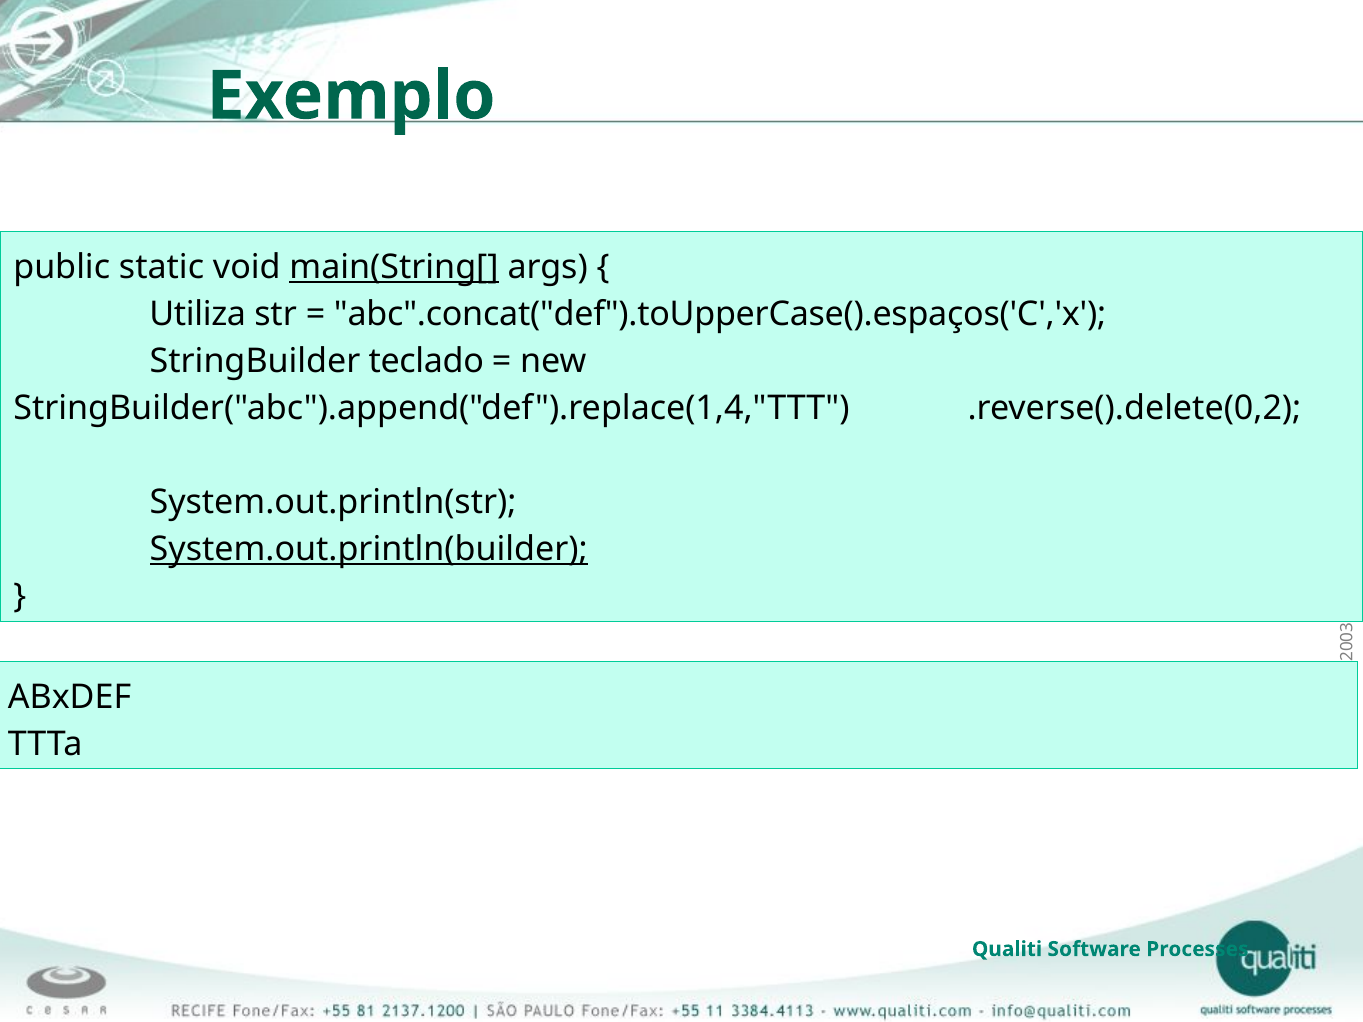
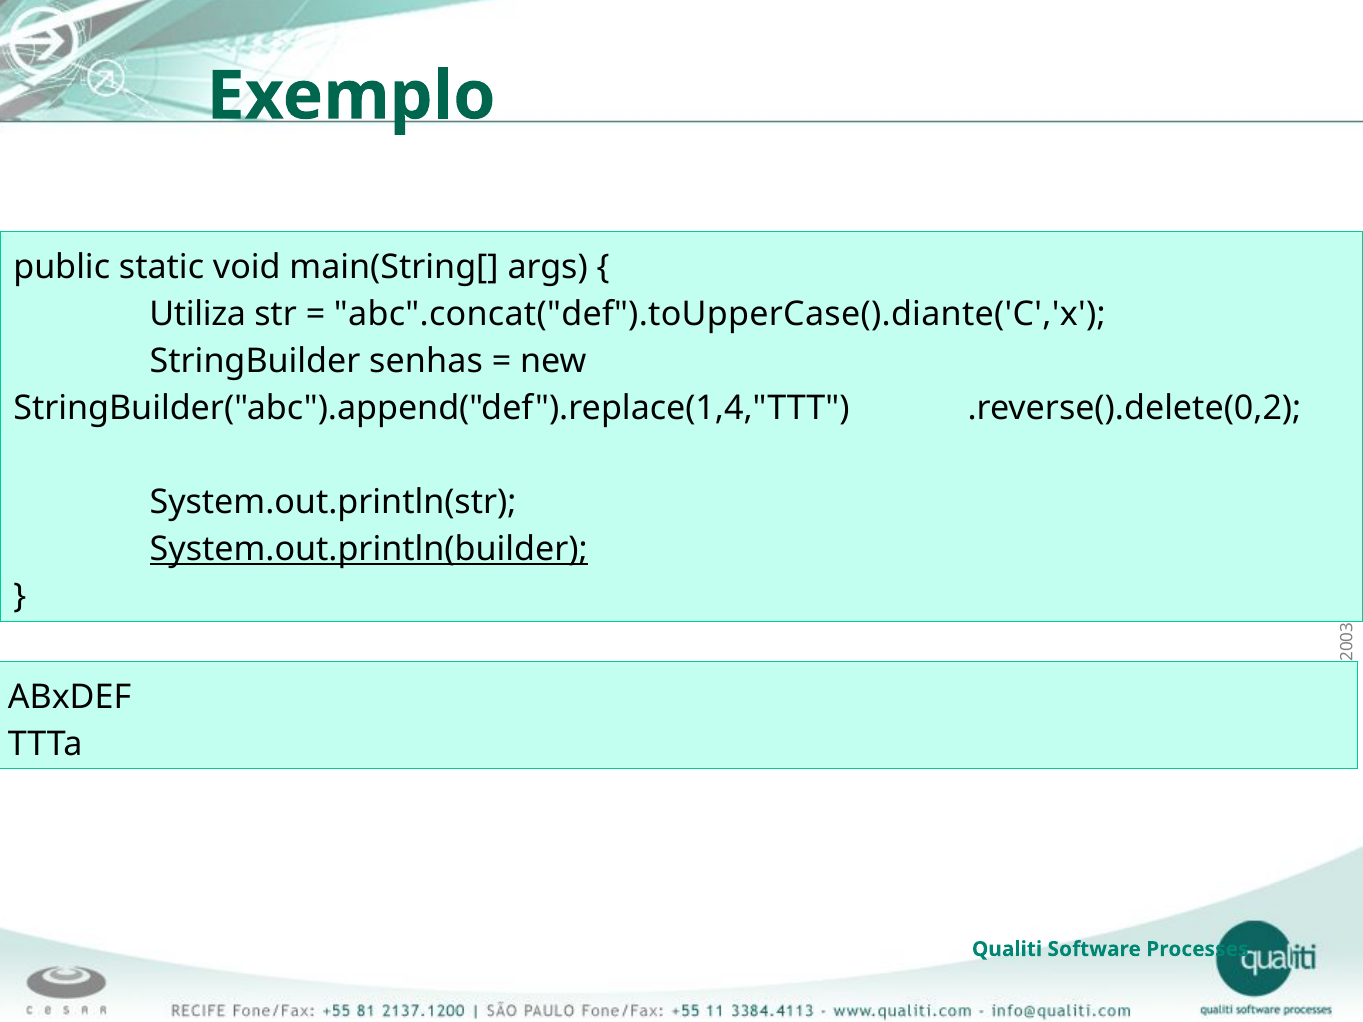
main(String[ underline: present -> none
abc".concat("def").toUpperCase().espaços('C','x: abc".concat("def").toUpperCase().espaços('C','x -> abc".concat("def").toUpperCase().diante('C','x
teclado: teclado -> senhas
